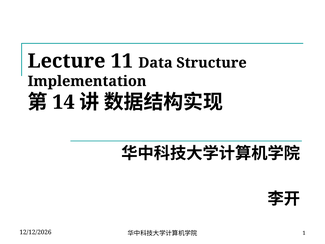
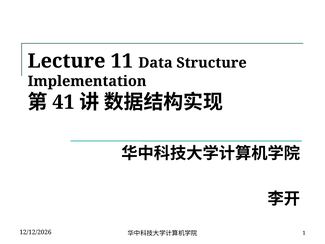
14: 14 -> 41
